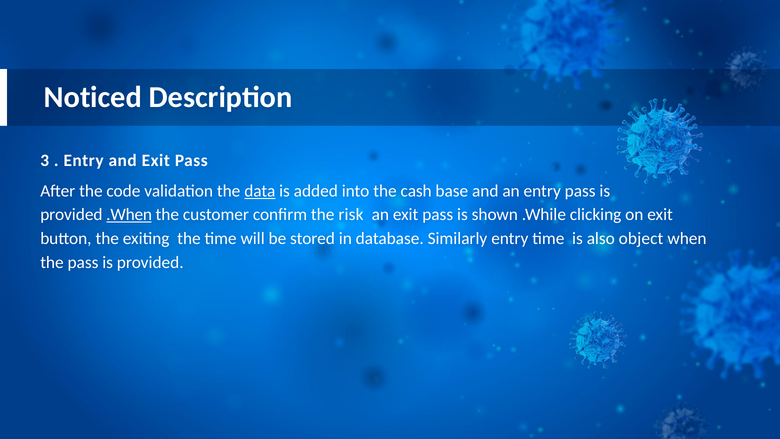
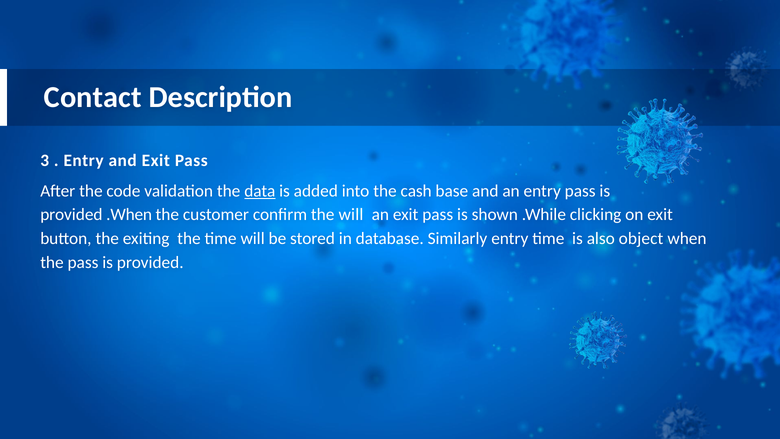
Noticed: Noticed -> Contact
.When underline: present -> none
the risk: risk -> will
